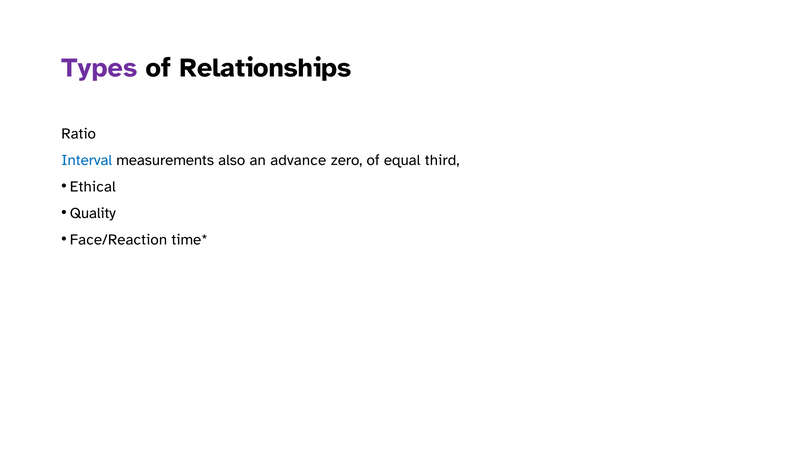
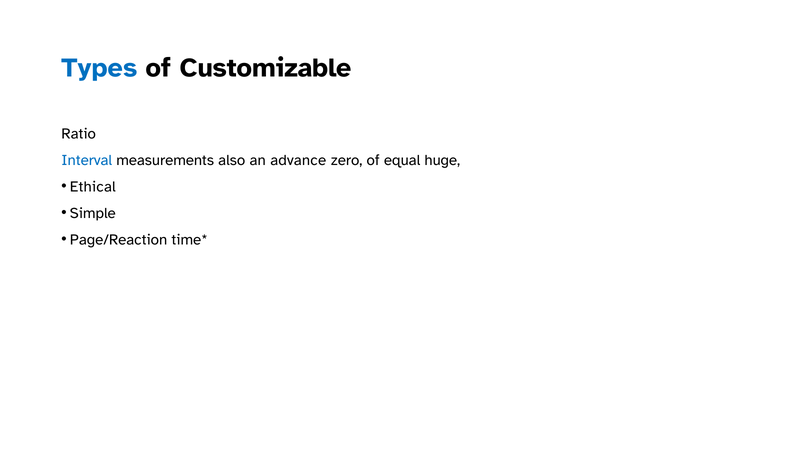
Types colour: purple -> blue
Relationships: Relationships -> Customizable
third: third -> huge
Quality: Quality -> Simple
Face/Reaction: Face/Reaction -> Page/Reaction
